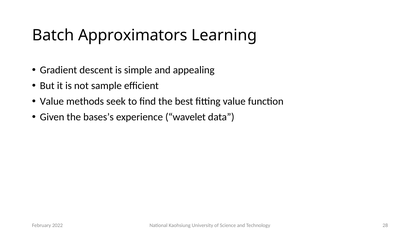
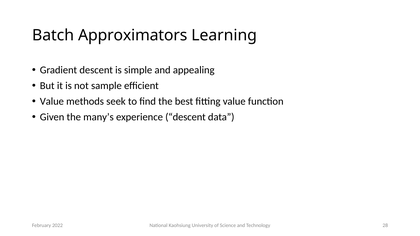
bases’s: bases’s -> many’s
experience wavelet: wavelet -> descent
